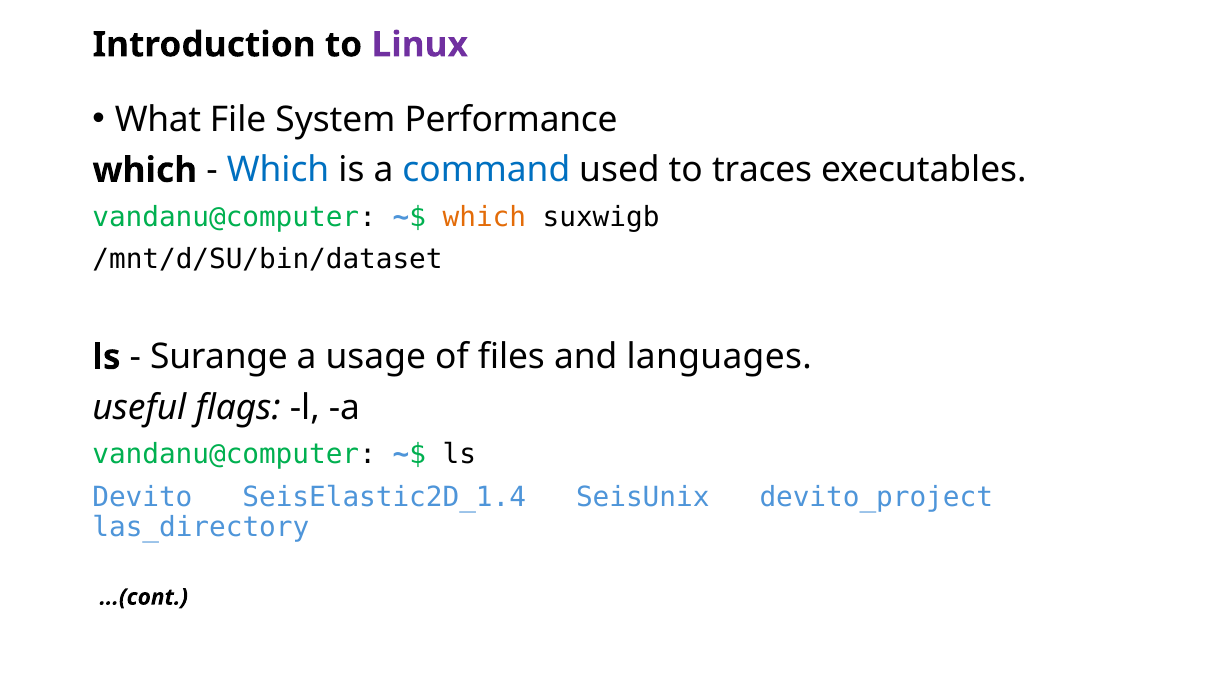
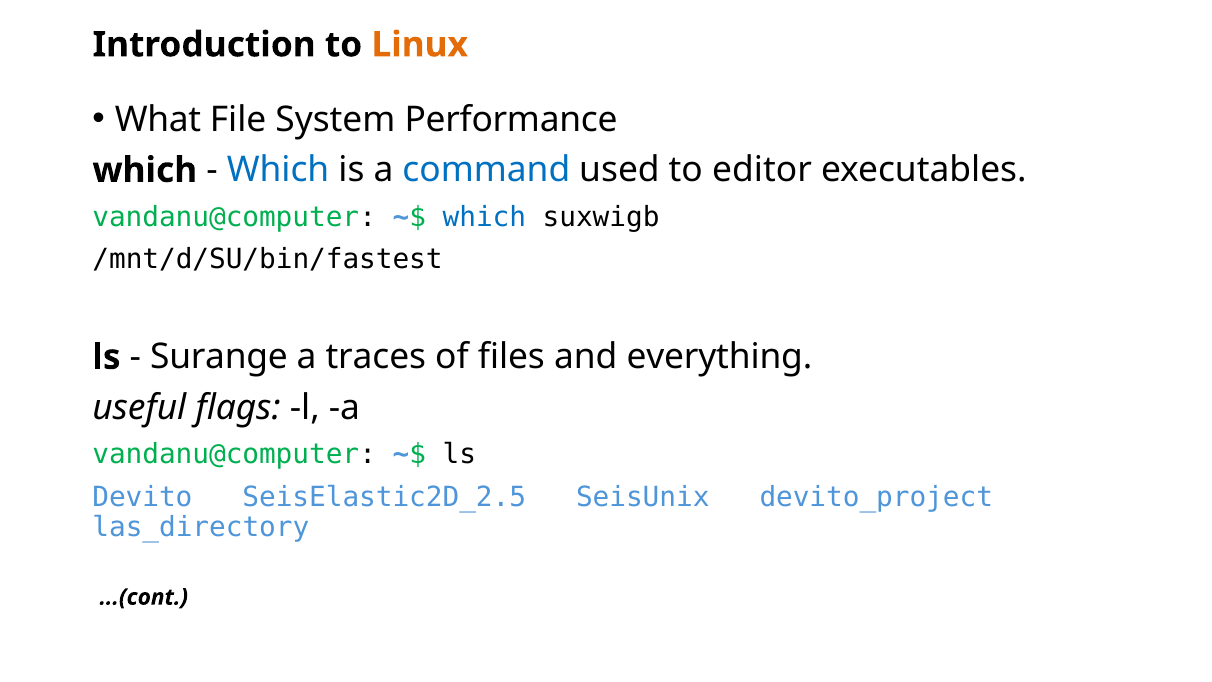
Linux colour: purple -> orange
traces: traces -> editor
which at (484, 217) colour: orange -> blue
/mnt/d/SU/bin/dataset: /mnt/d/SU/bin/dataset -> /mnt/d/SU/bin/fastest
usage: usage -> traces
languages: languages -> everything
SeisElastic2D_1.4: SeisElastic2D_1.4 -> SeisElastic2D_2.5
